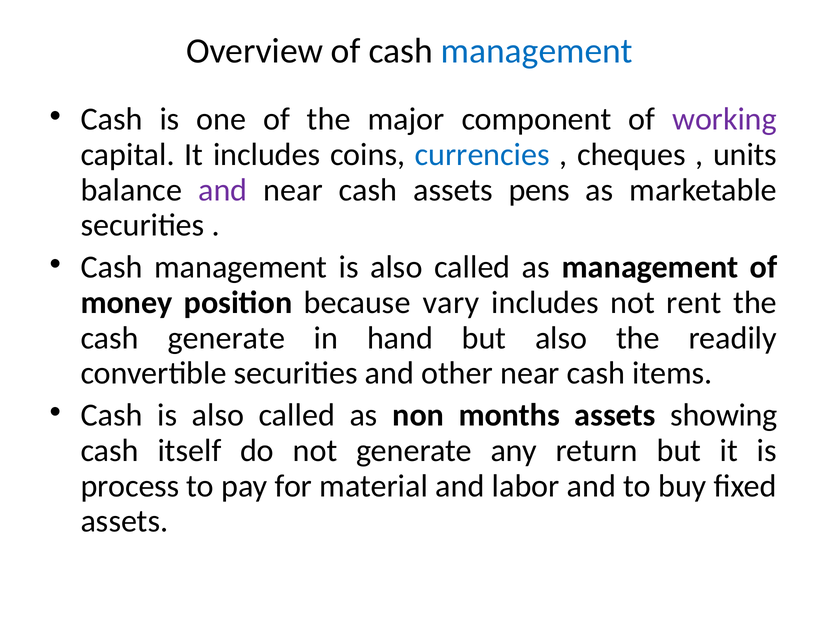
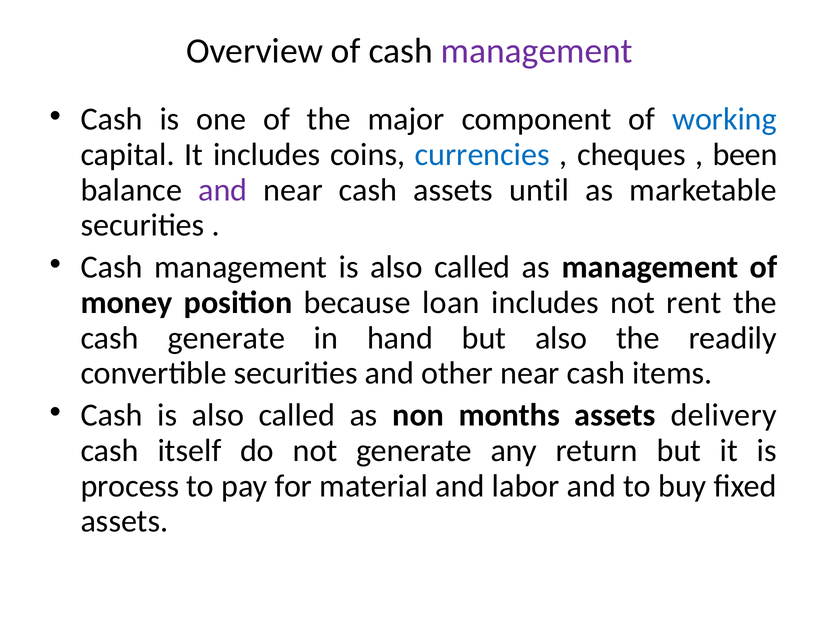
management at (537, 51) colour: blue -> purple
working colour: purple -> blue
units: units -> been
pens: pens -> until
vary: vary -> loan
showing: showing -> delivery
